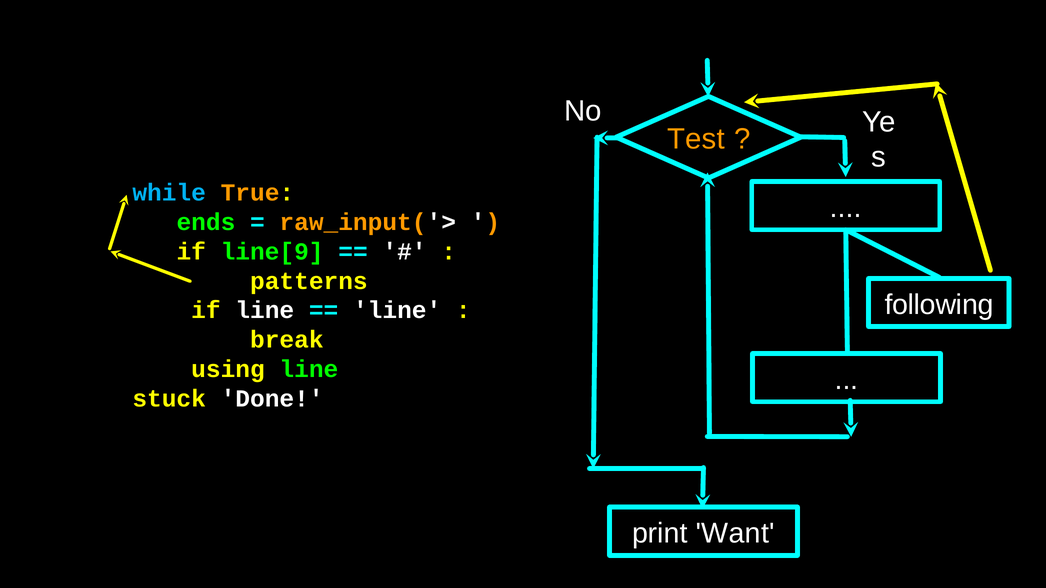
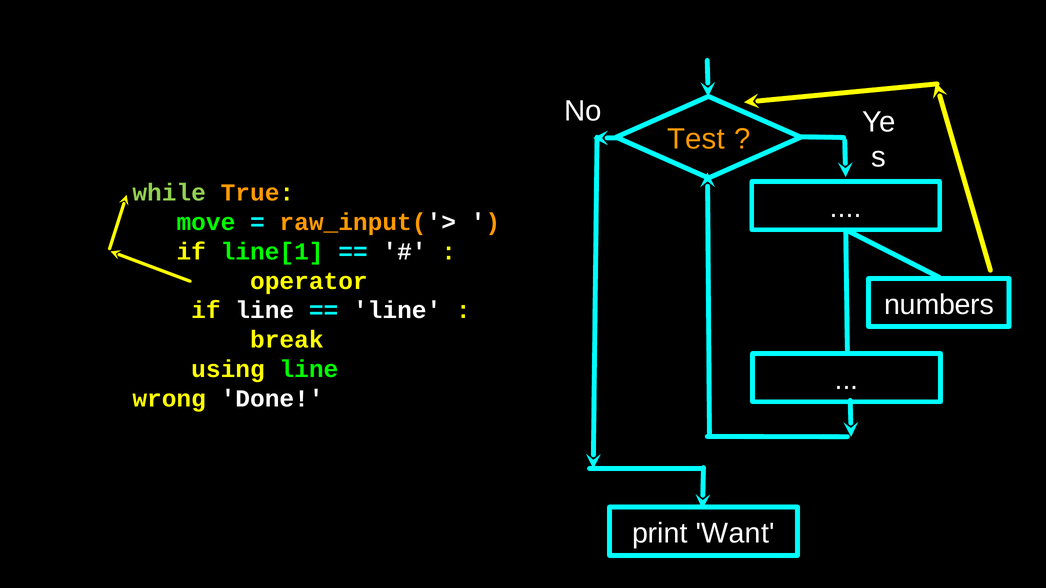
while colour: light blue -> light green
ends: ends -> move
line[9: line[9 -> line[1
patterns: patterns -> operator
following: following -> numbers
stuck: stuck -> wrong
